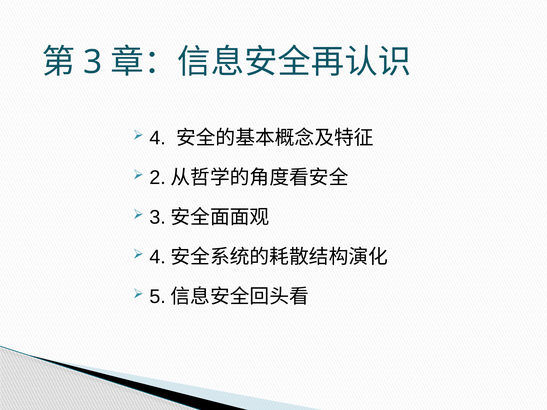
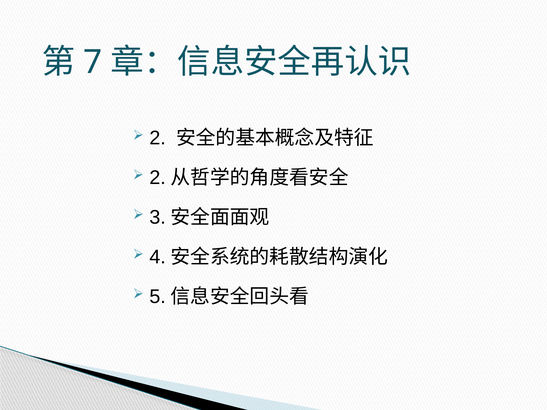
3 at (93, 62): 3 -> 7
4 at (158, 138): 4 -> 2
